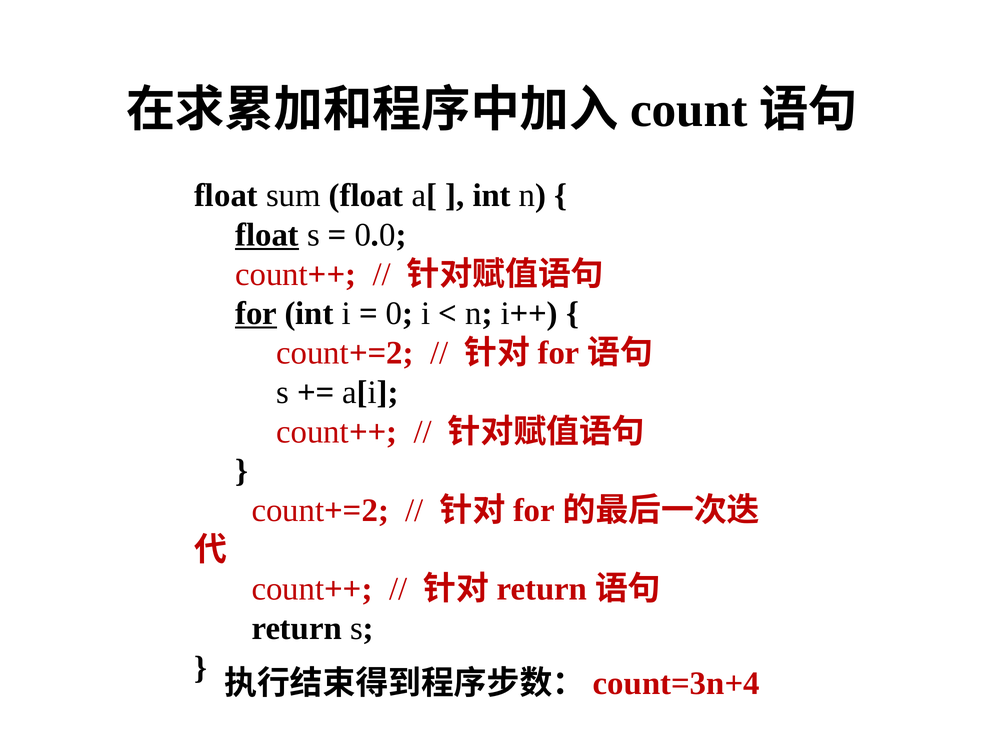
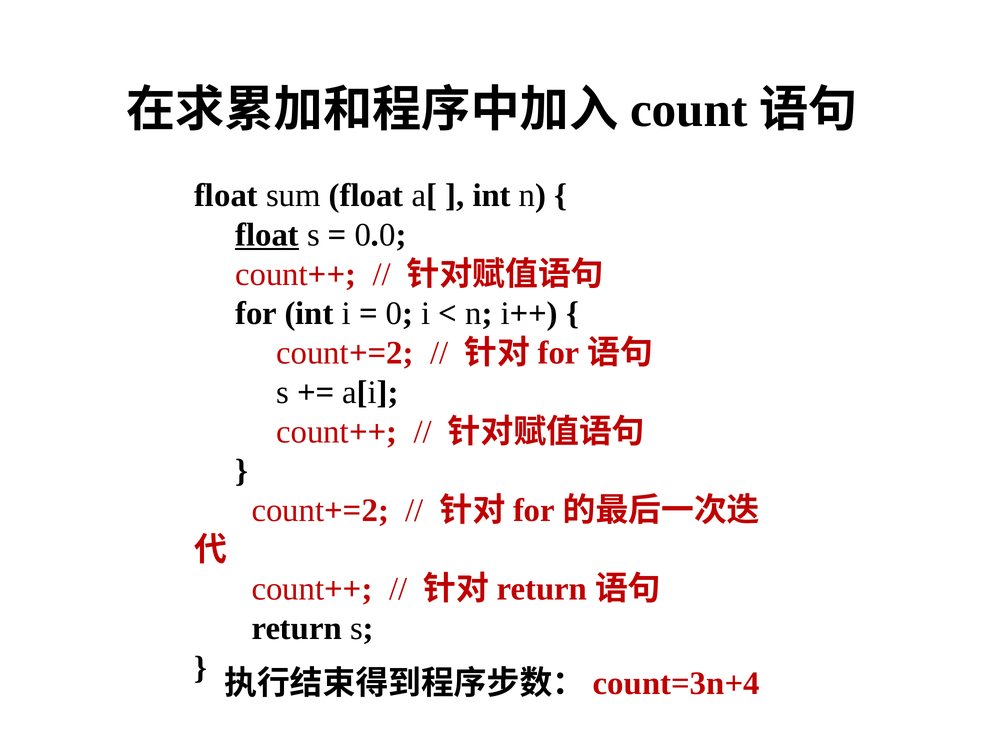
for underline: present -> none
